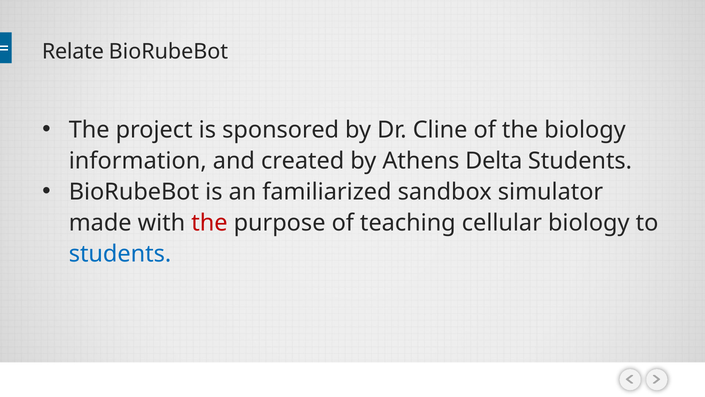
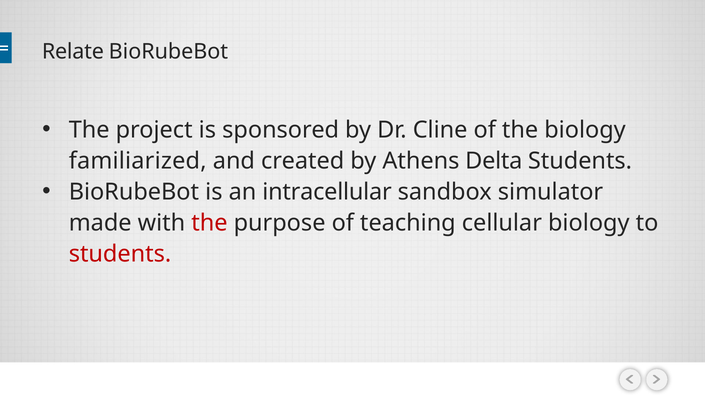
information: information -> familiarized
familiarized: familiarized -> intracellular
students at (120, 254) colour: blue -> red
